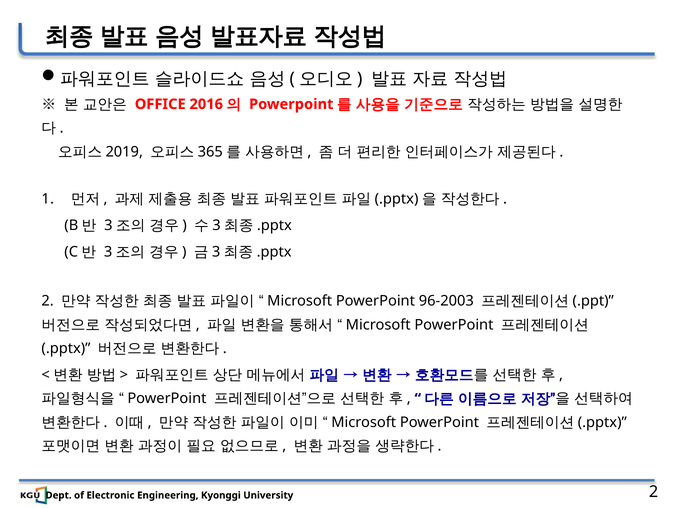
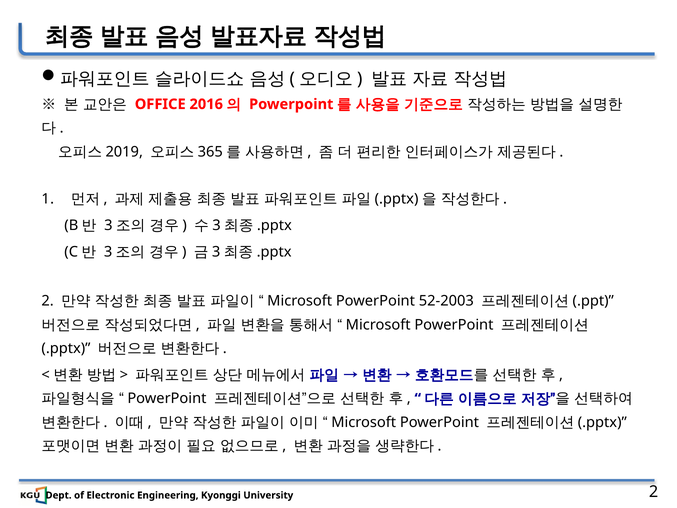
96-2003: 96-2003 -> 52-2003
